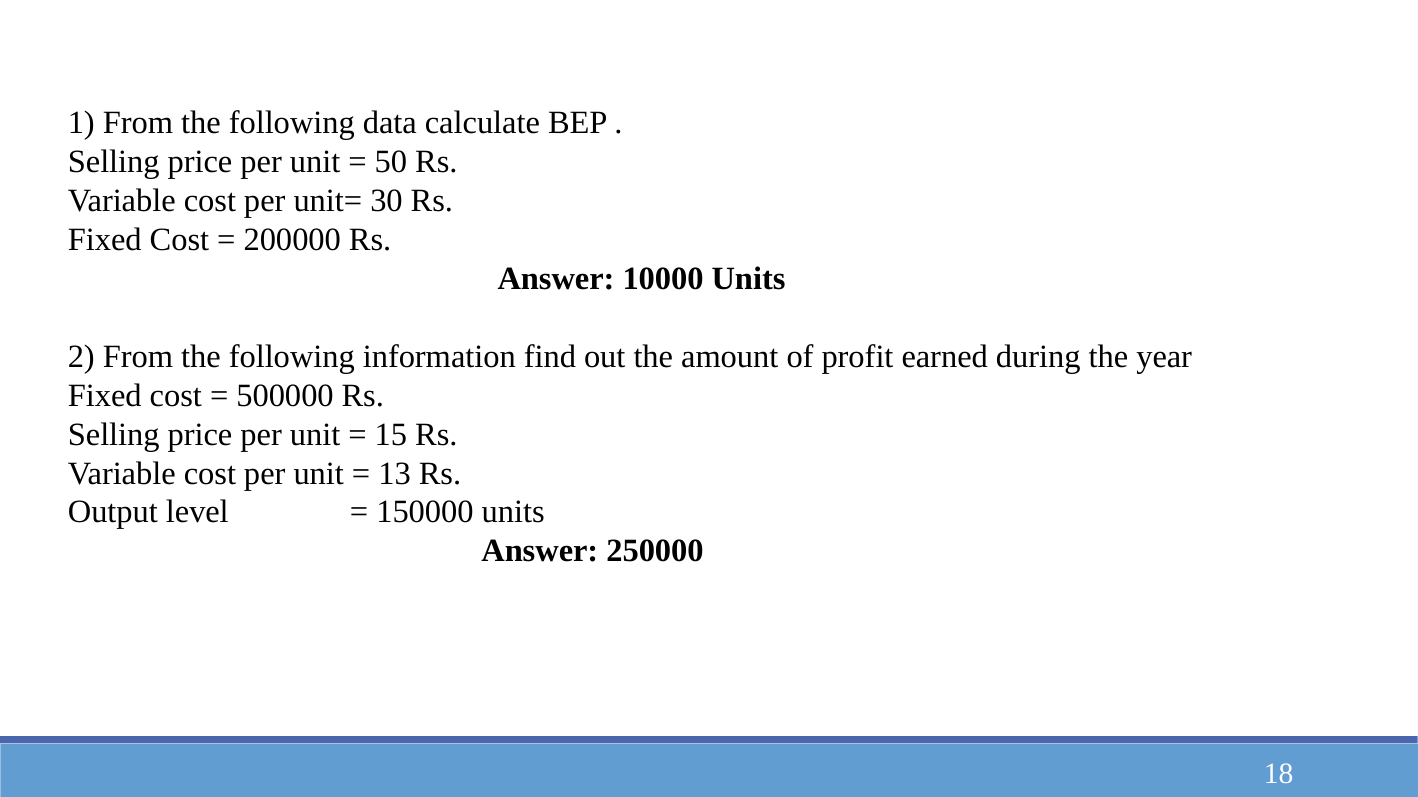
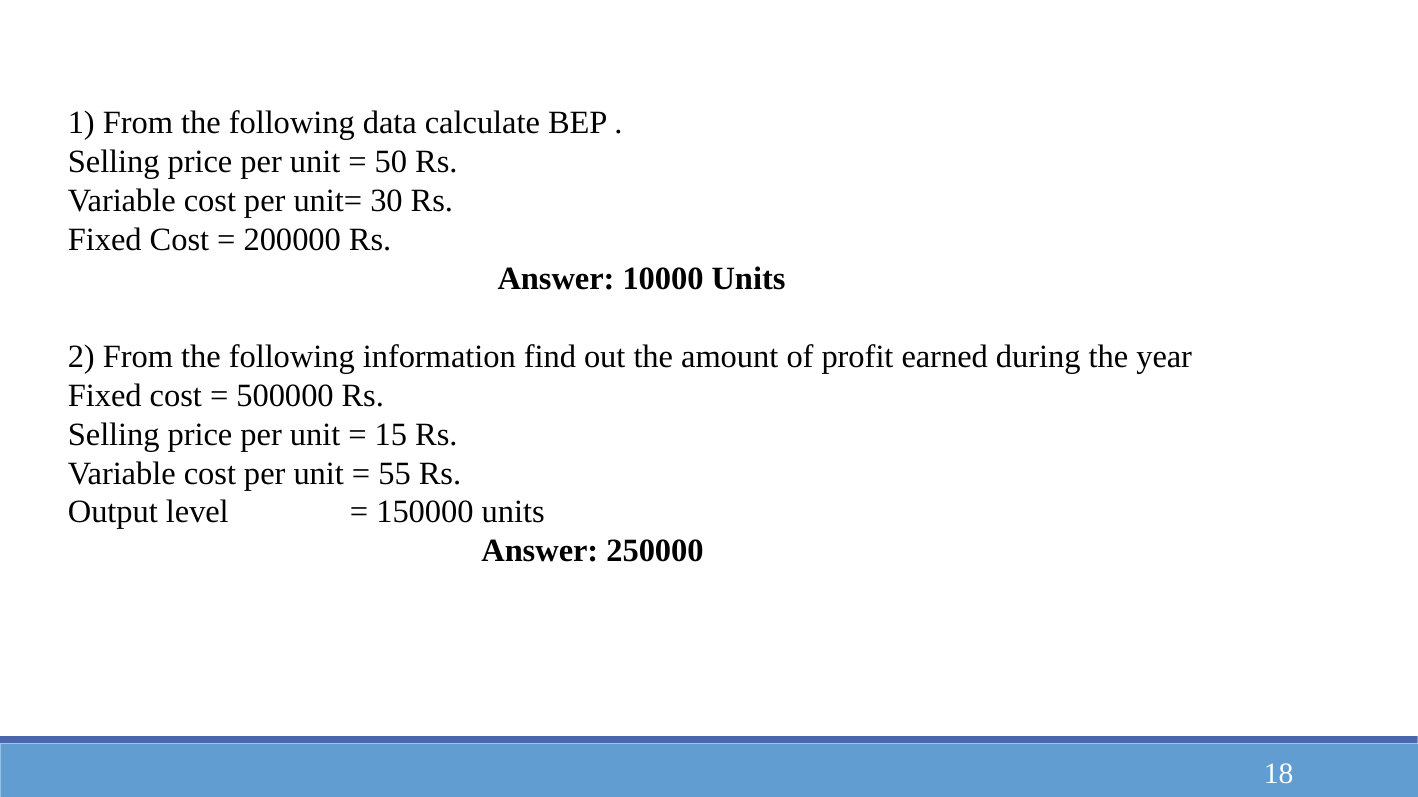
13: 13 -> 55
